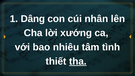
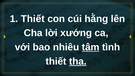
1 Dâng: Dâng -> Thiết
nhân: nhân -> hằng
tâm underline: none -> present
